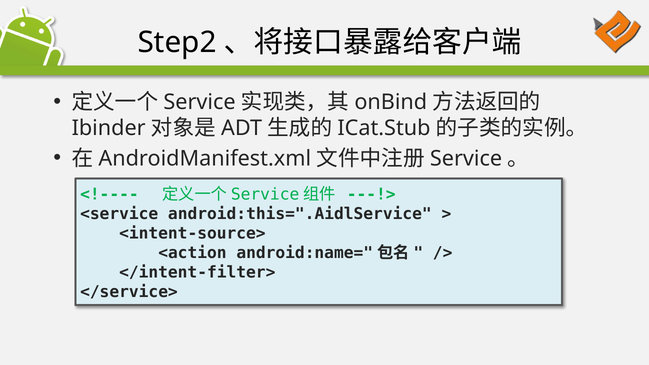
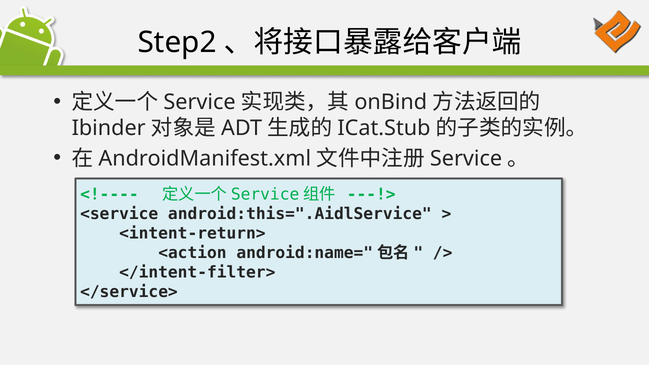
<intent-source>: <intent-source> -> <intent-return>
